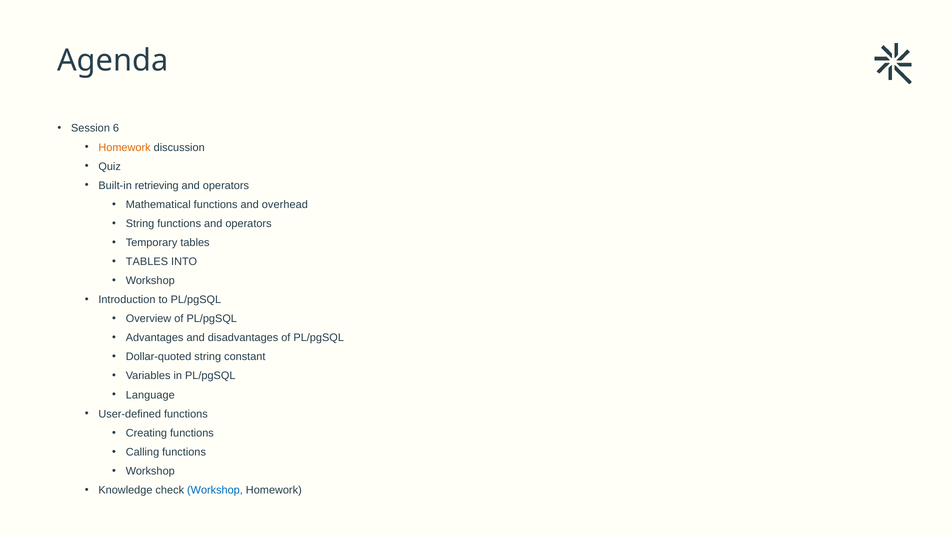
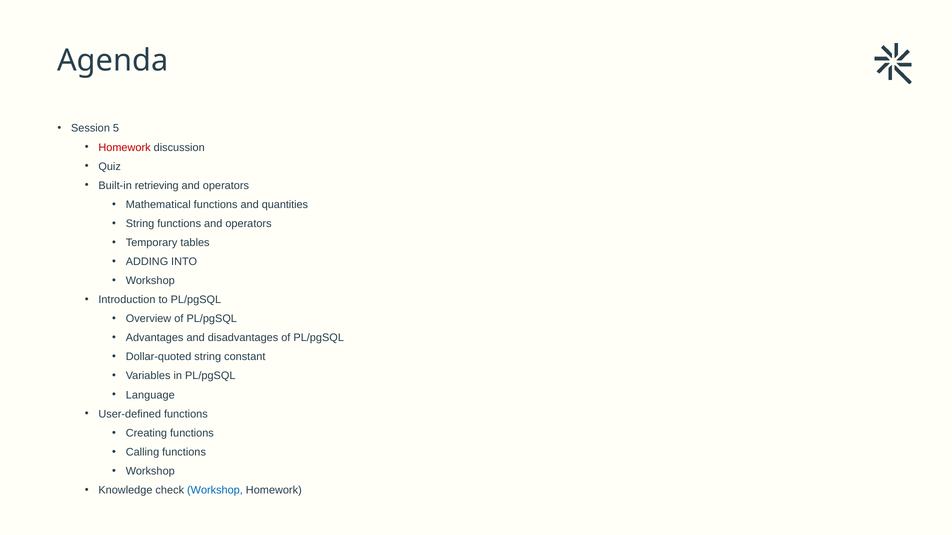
6: 6 -> 5
Homework at (125, 148) colour: orange -> red
overhead: overhead -> quantities
TABLES at (147, 262): TABLES -> ADDING
